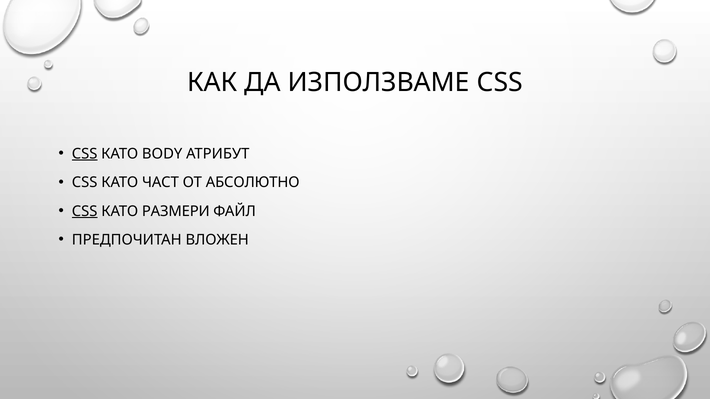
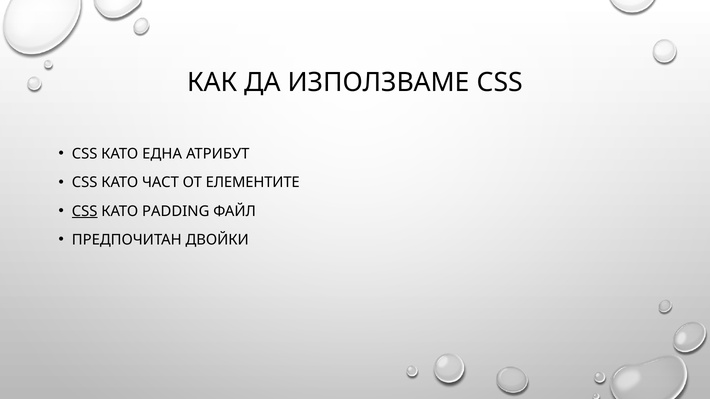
CSS at (85, 154) underline: present -> none
BODY: BODY -> ЕДНА
АБСОЛЮТНО: АБСОЛЮТНО -> ЕЛЕМЕНТИТЕ
РАЗМЕРИ: РАЗМЕРИ -> PADDING
ВЛОЖЕН: ВЛОЖЕН -> ДВОЙКИ
